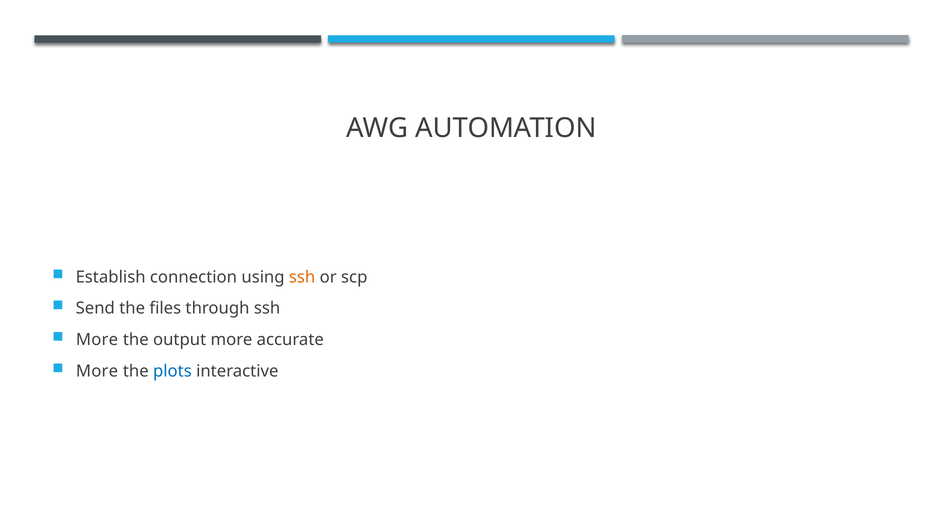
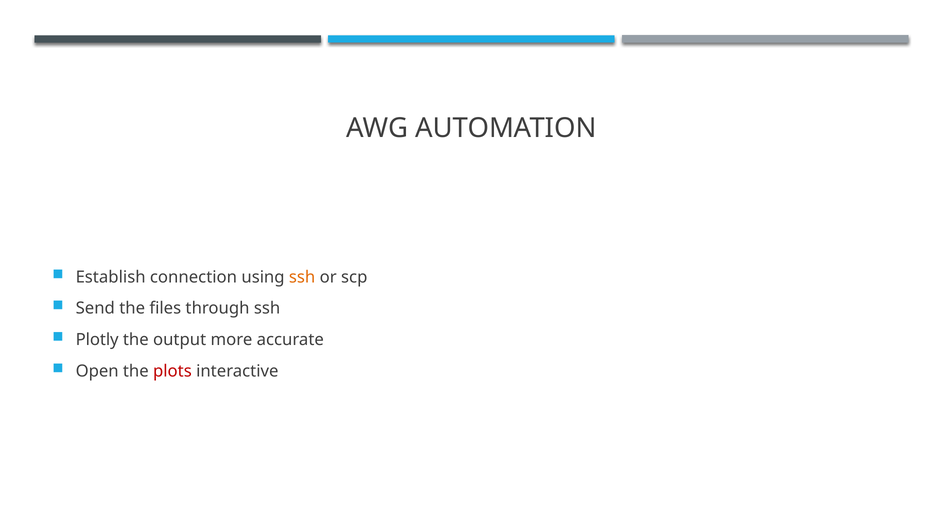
More at (97, 339): More -> Plotly
More at (97, 371): More -> Open
plots colour: blue -> red
